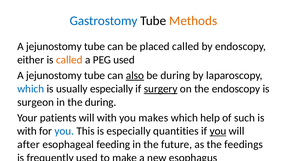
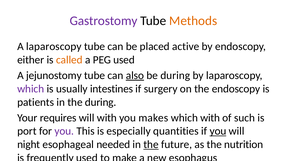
Gastrostomy colour: blue -> purple
jejunostomy at (54, 47): jejunostomy -> laparoscopy
placed called: called -> active
which at (31, 89) colour: blue -> purple
usually especially: especially -> intestines
surgery underline: present -> none
surgeon: surgeon -> patients
patients: patients -> requires
which help: help -> with
with at (27, 131): with -> port
you at (64, 131) colour: blue -> purple
after: after -> night
feeding: feeding -> needed
the at (151, 145) underline: none -> present
feedings: feedings -> nutrition
